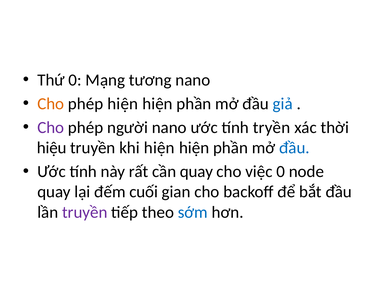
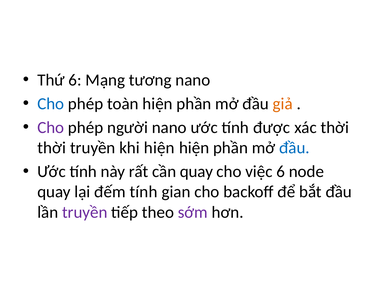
Thứ 0: 0 -> 6
Cho at (51, 104) colour: orange -> blue
phép hiện: hiện -> toàn
giả colour: blue -> orange
tryền: tryền -> được
hiệu at (52, 148): hiệu -> thời
việc 0: 0 -> 6
đếm cuối: cuối -> tính
sớm colour: blue -> purple
